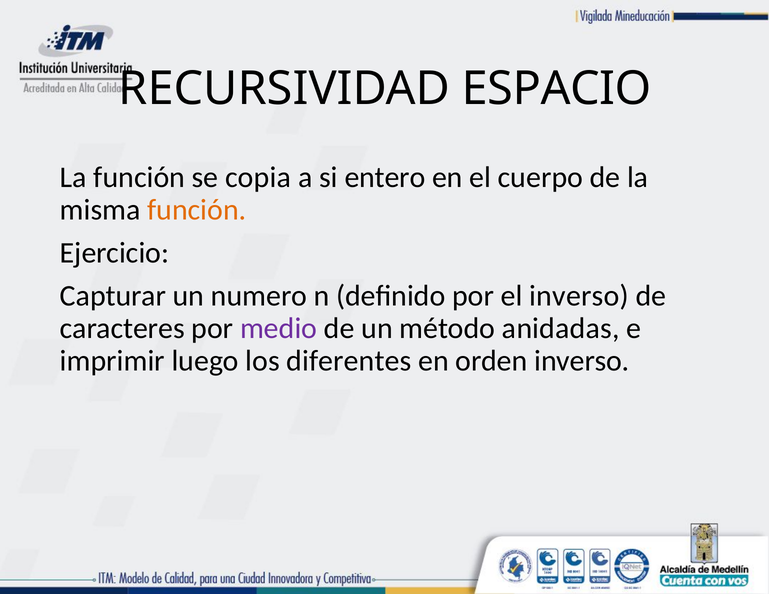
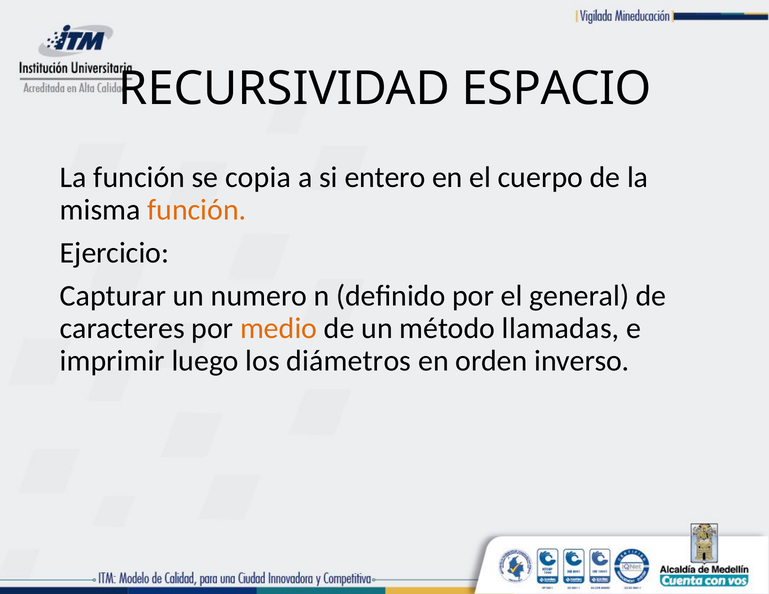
el inverso: inverso -> general
medio colour: purple -> orange
anidadas: anidadas -> llamadas
diferentes: diferentes -> diámetros
